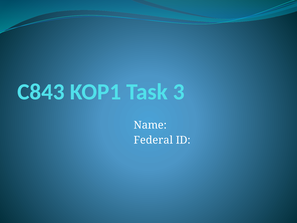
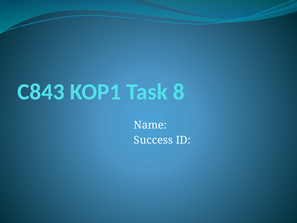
3: 3 -> 8
Federal: Federal -> Success
